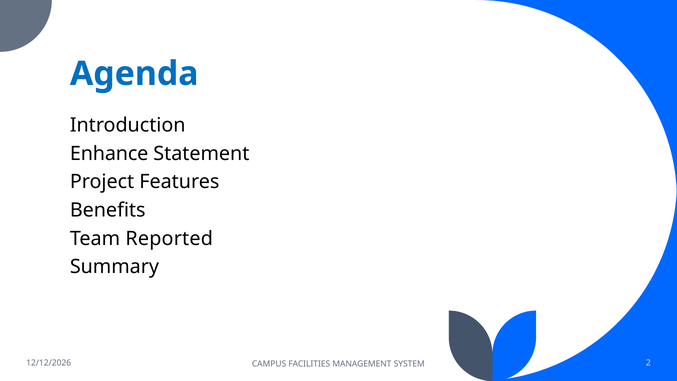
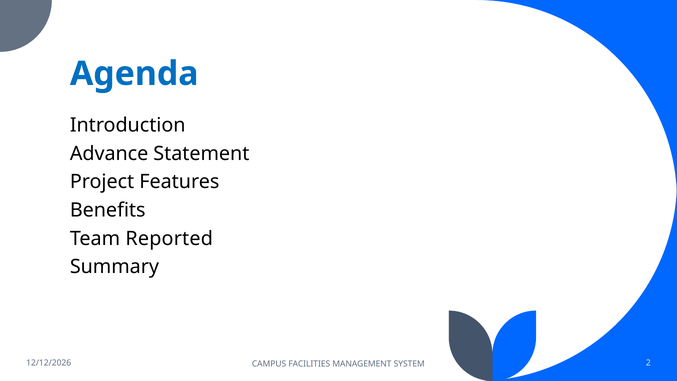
Enhance: Enhance -> Advance
